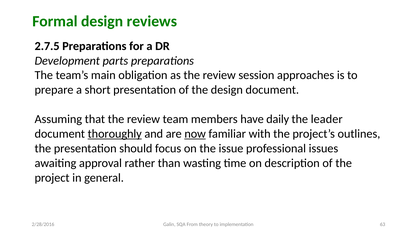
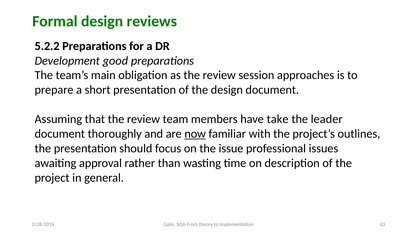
2.7.5: 2.7.5 -> 5.2.2
parts: parts -> good
daily: daily -> take
thoroughly underline: present -> none
